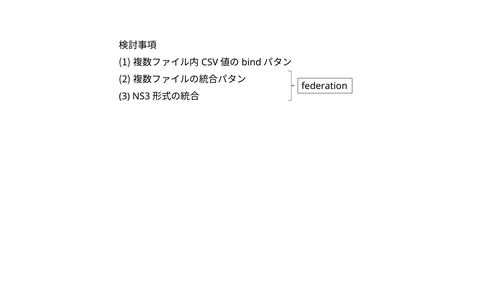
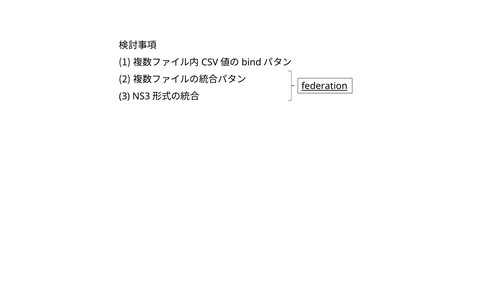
federation underline: none -> present
